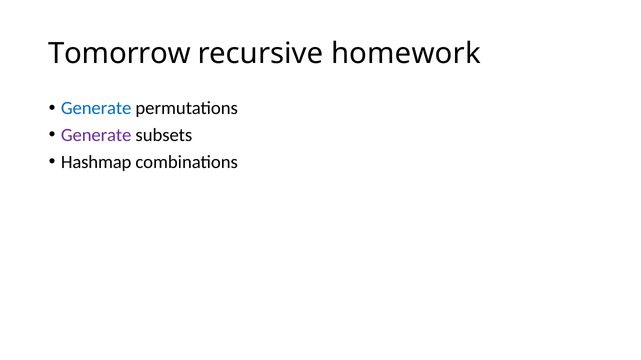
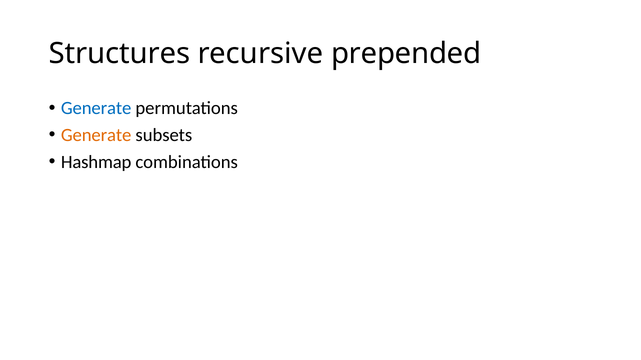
Tomorrow: Tomorrow -> Structures
homework: homework -> prepended
Generate at (96, 135) colour: purple -> orange
